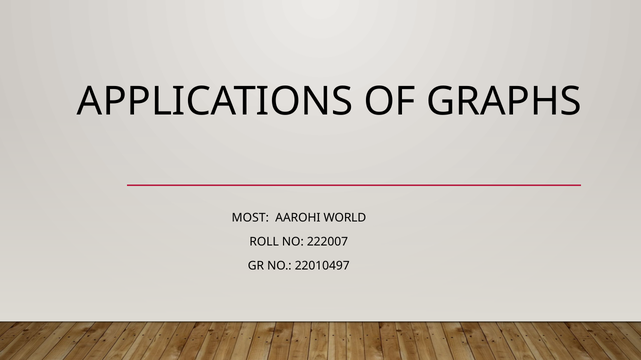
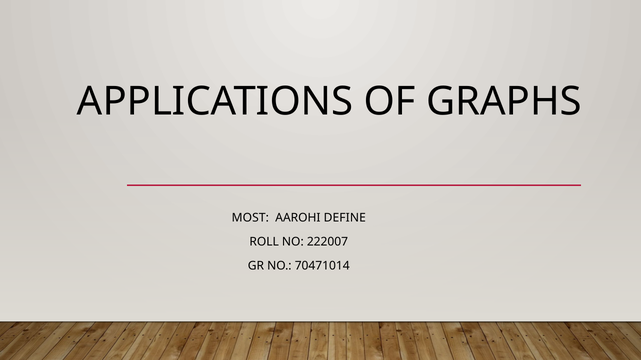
WORLD: WORLD -> DEFINE
22010497: 22010497 -> 70471014
